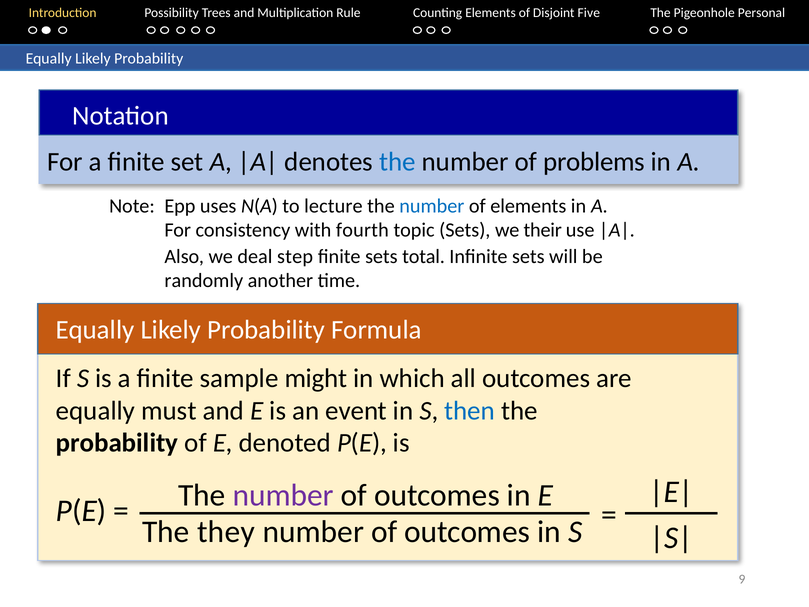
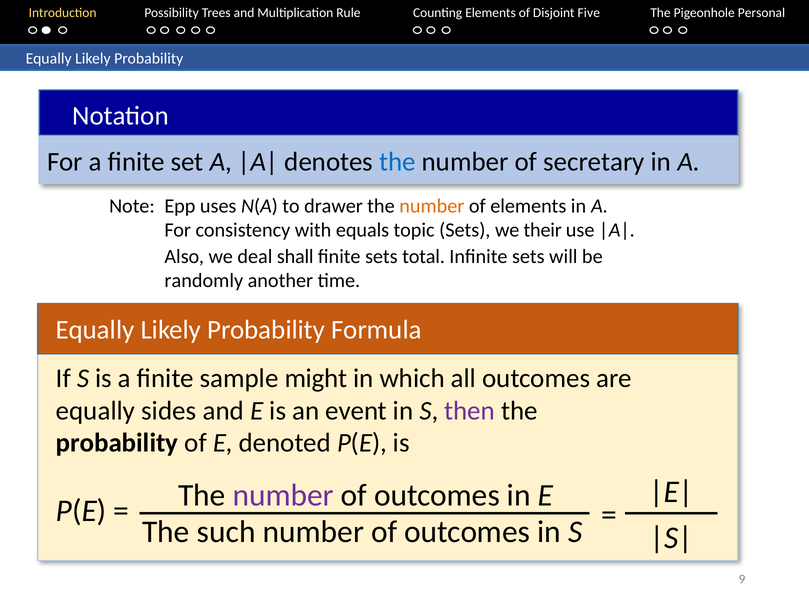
problems: problems -> secretary
lecture: lecture -> drawer
number at (432, 206) colour: blue -> orange
fourth: fourth -> equals
step: step -> shall
must: must -> sides
then colour: blue -> purple
they: they -> such
